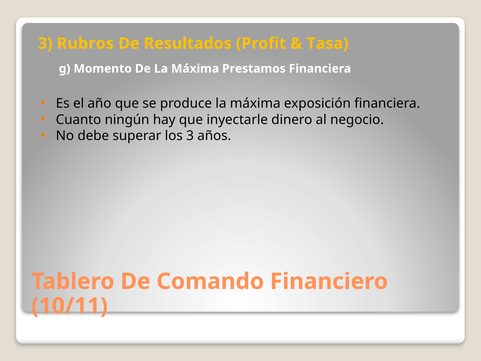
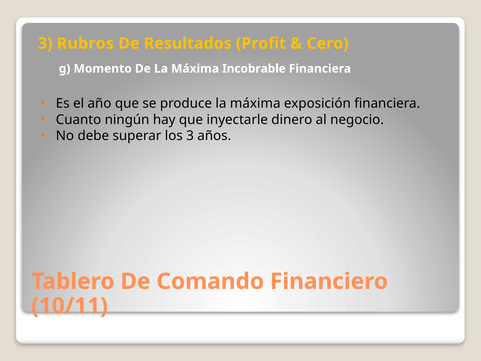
Tasa: Tasa -> Cero
Prestamos: Prestamos -> Incobrable
